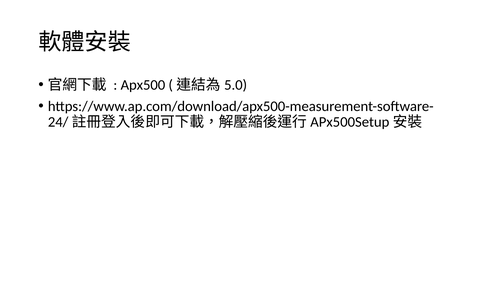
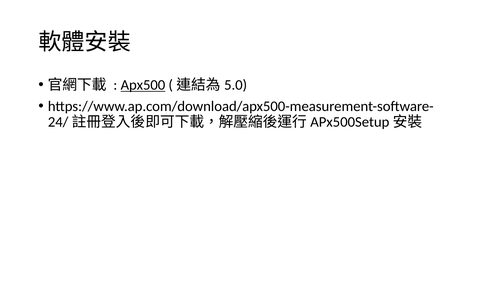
Apx500 underline: none -> present
